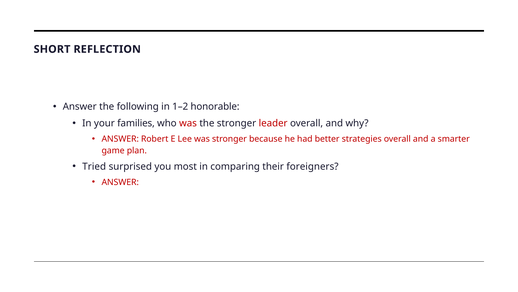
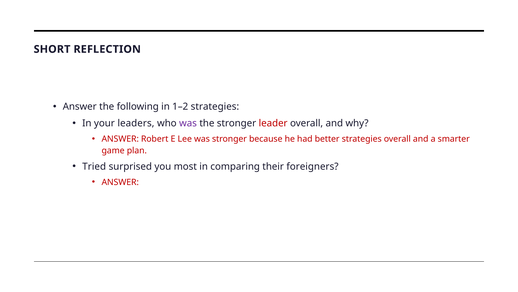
1–2 honorable: honorable -> strategies
families: families -> leaders
was at (188, 123) colour: red -> purple
